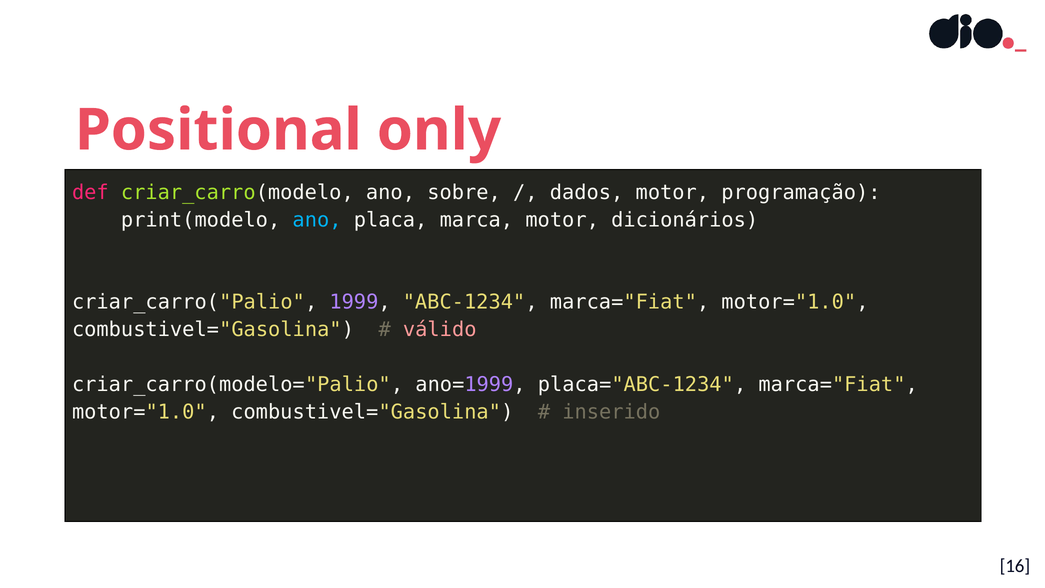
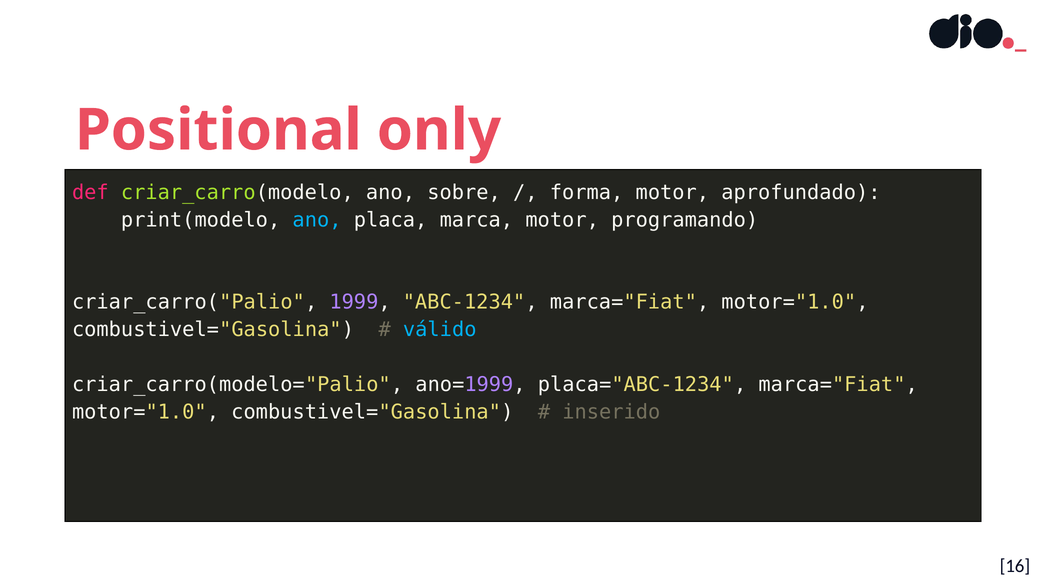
dados: dados -> forma
programação: programação -> aprofundado
dicionários: dicionários -> programando
válido colour: pink -> light blue
